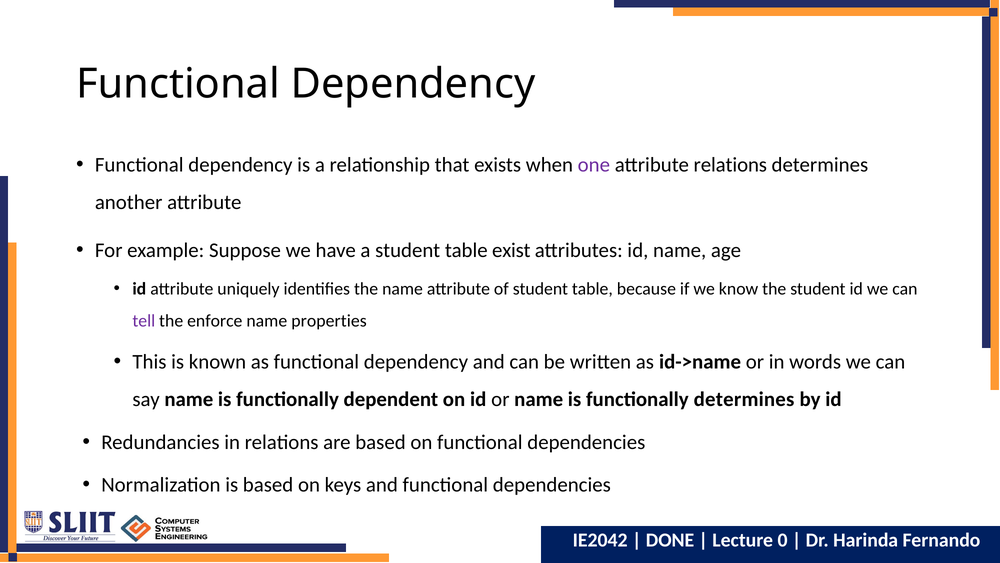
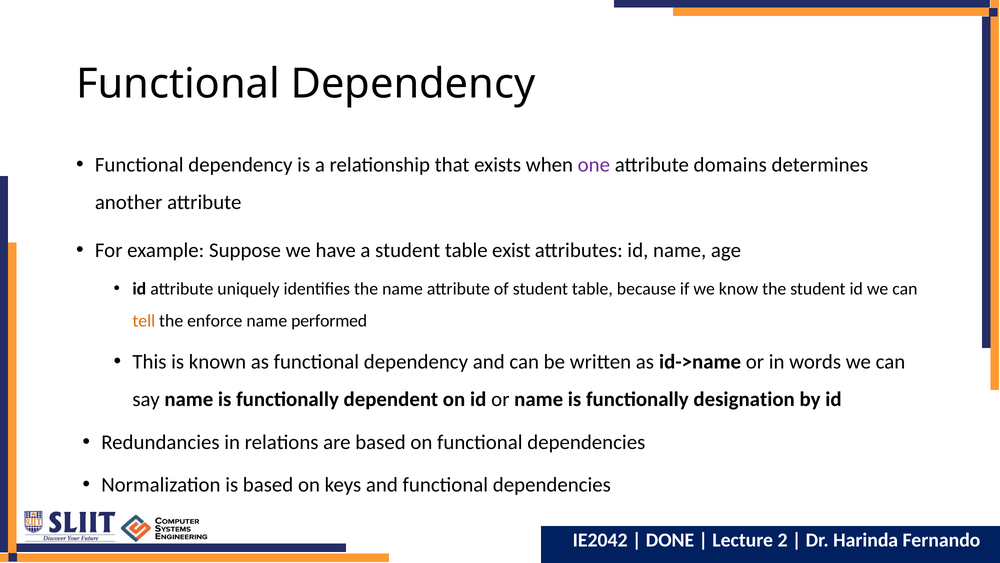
attribute relations: relations -> domains
tell colour: purple -> orange
properties: properties -> performed
functionally determines: determines -> designation
0: 0 -> 2
